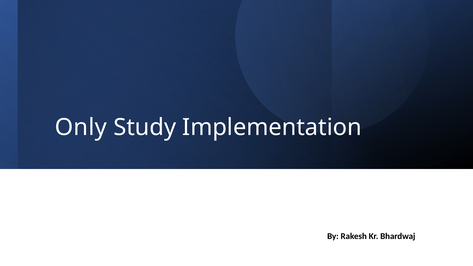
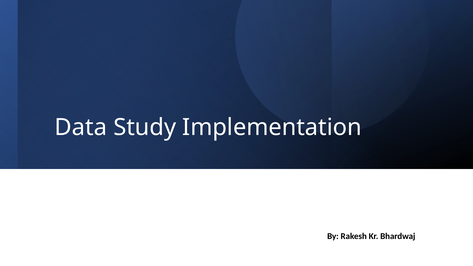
Only: Only -> Data
